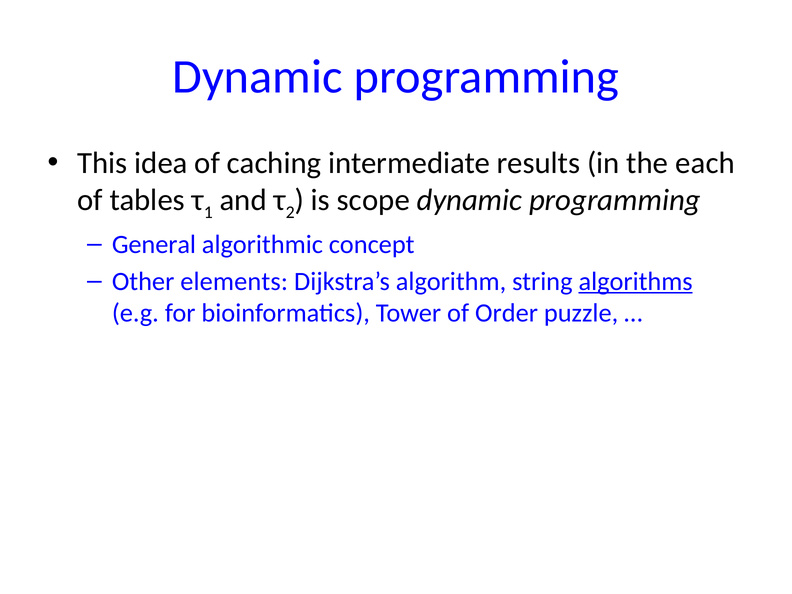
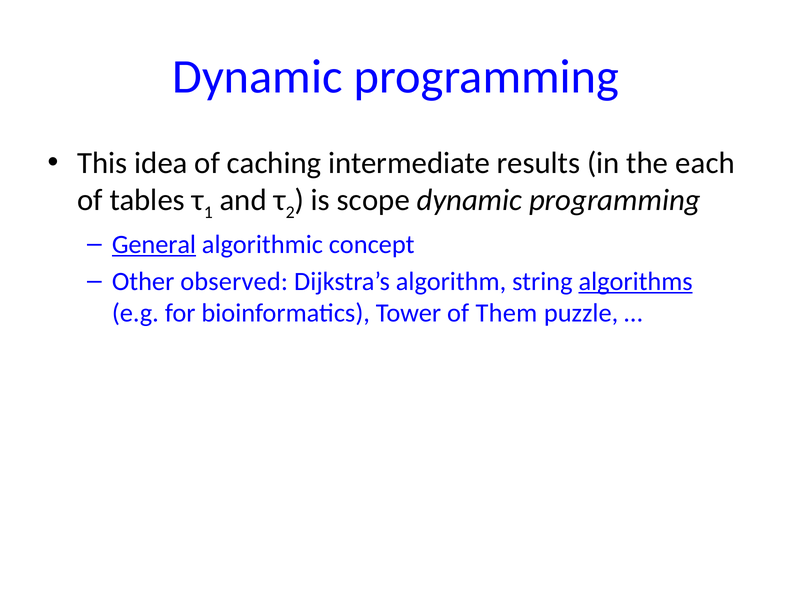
General underline: none -> present
elements: elements -> observed
Order: Order -> Them
